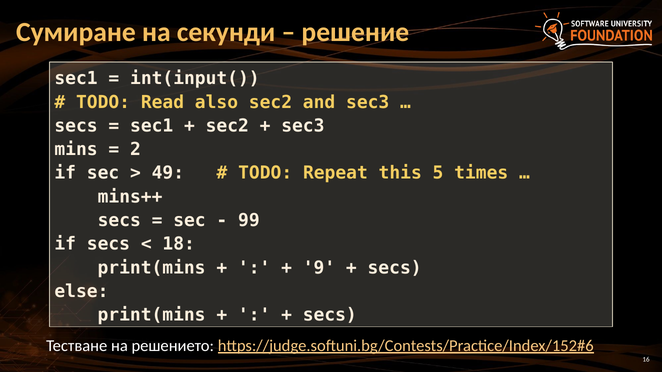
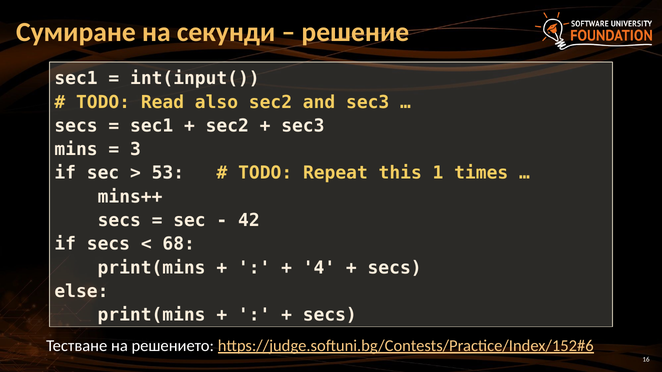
2: 2 -> 3
49: 49 -> 53
5: 5 -> 1
99: 99 -> 42
18: 18 -> 68
9: 9 -> 4
